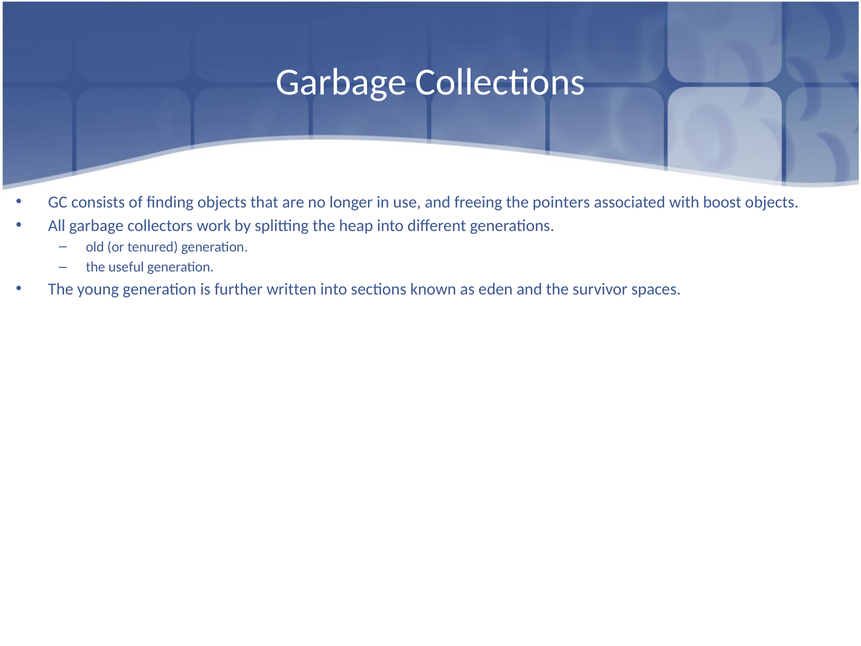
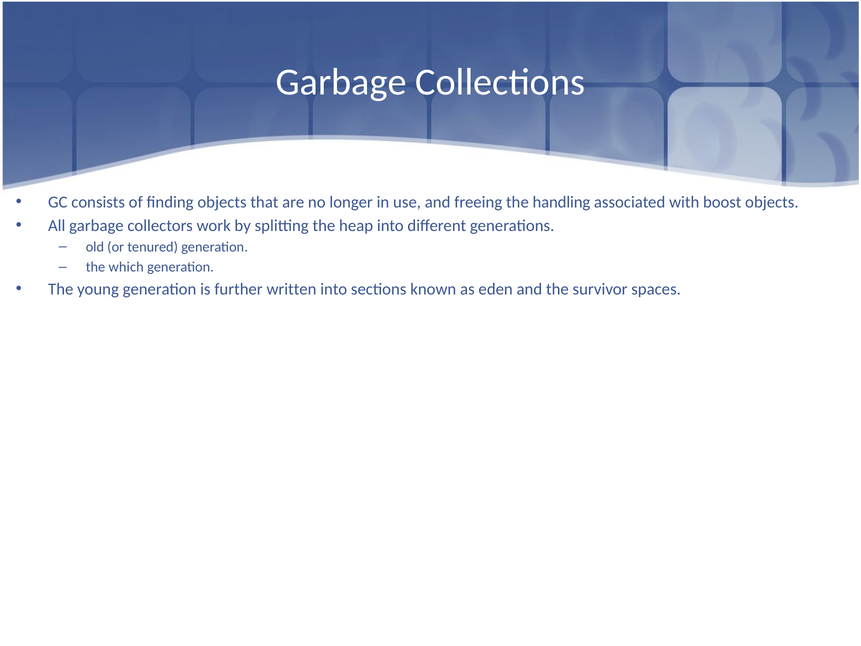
pointers: pointers -> handling
useful: useful -> which
